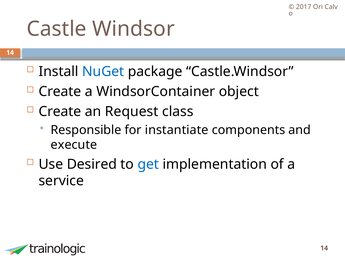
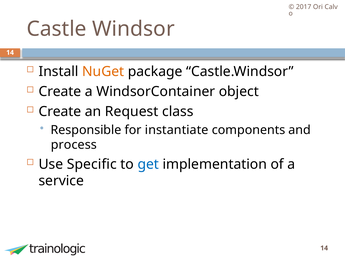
NuGet colour: blue -> orange
execute: execute -> process
Desired: Desired -> Specific
